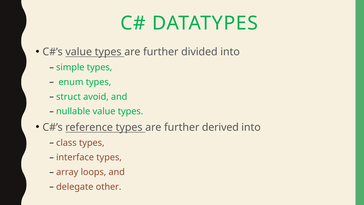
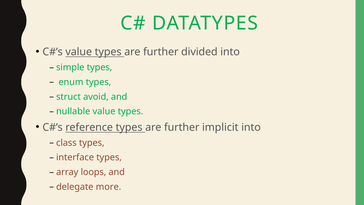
derived: derived -> implicit
other: other -> more
